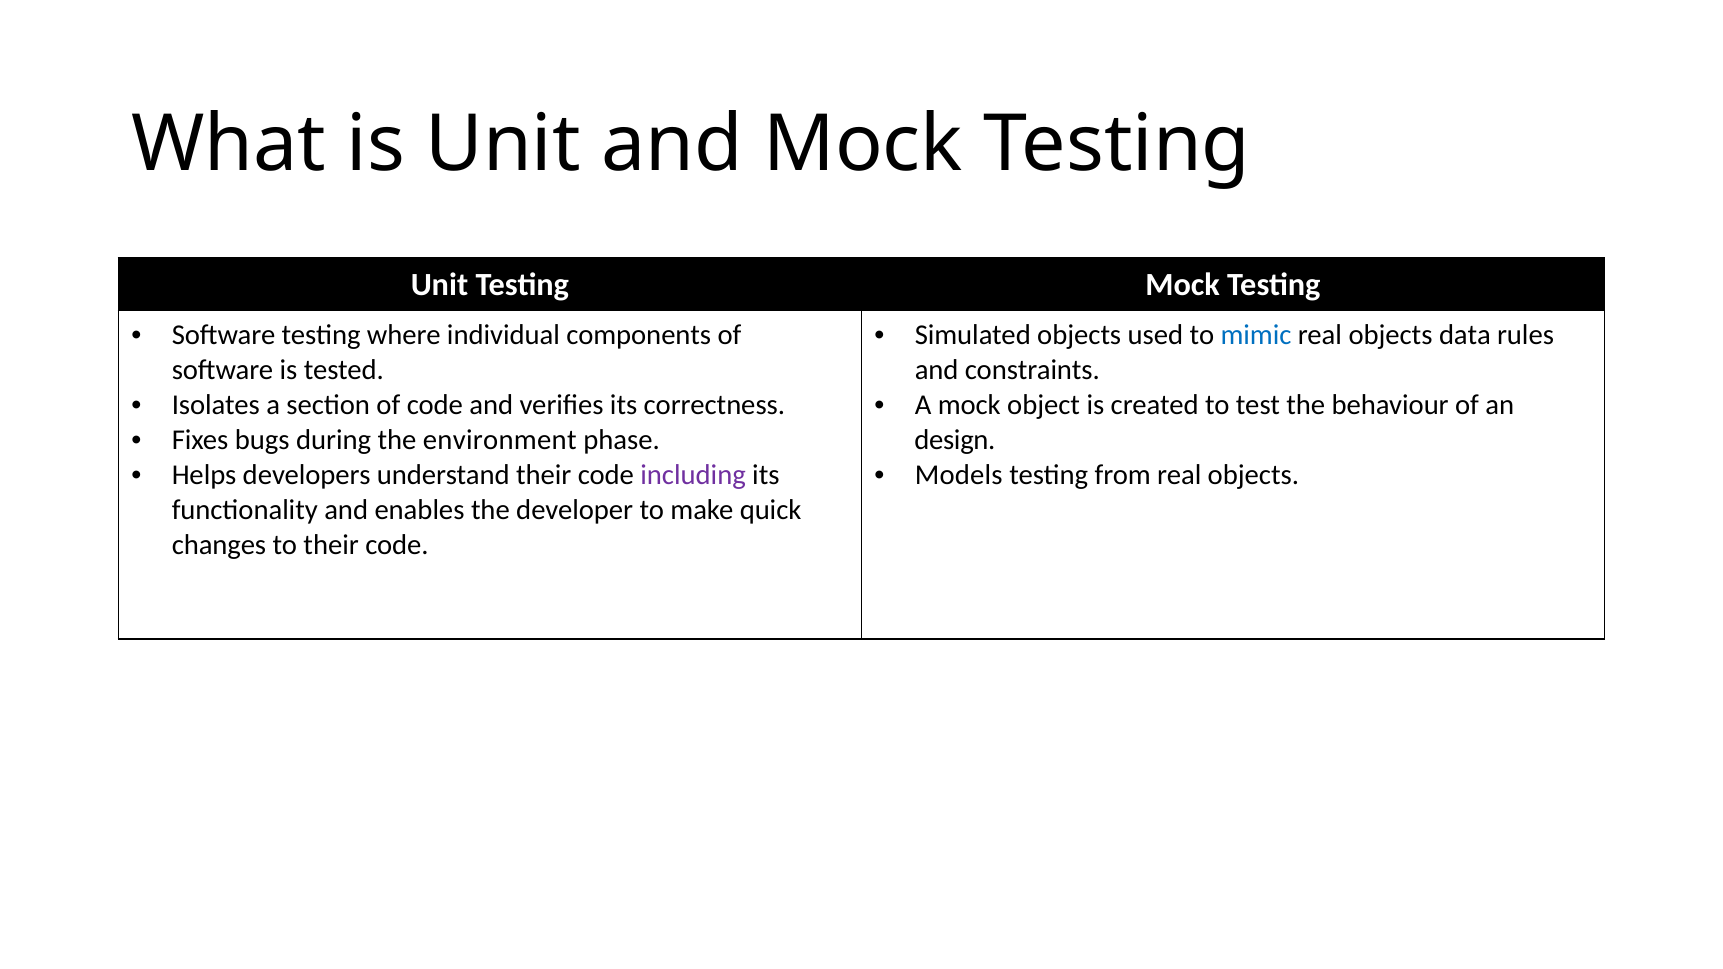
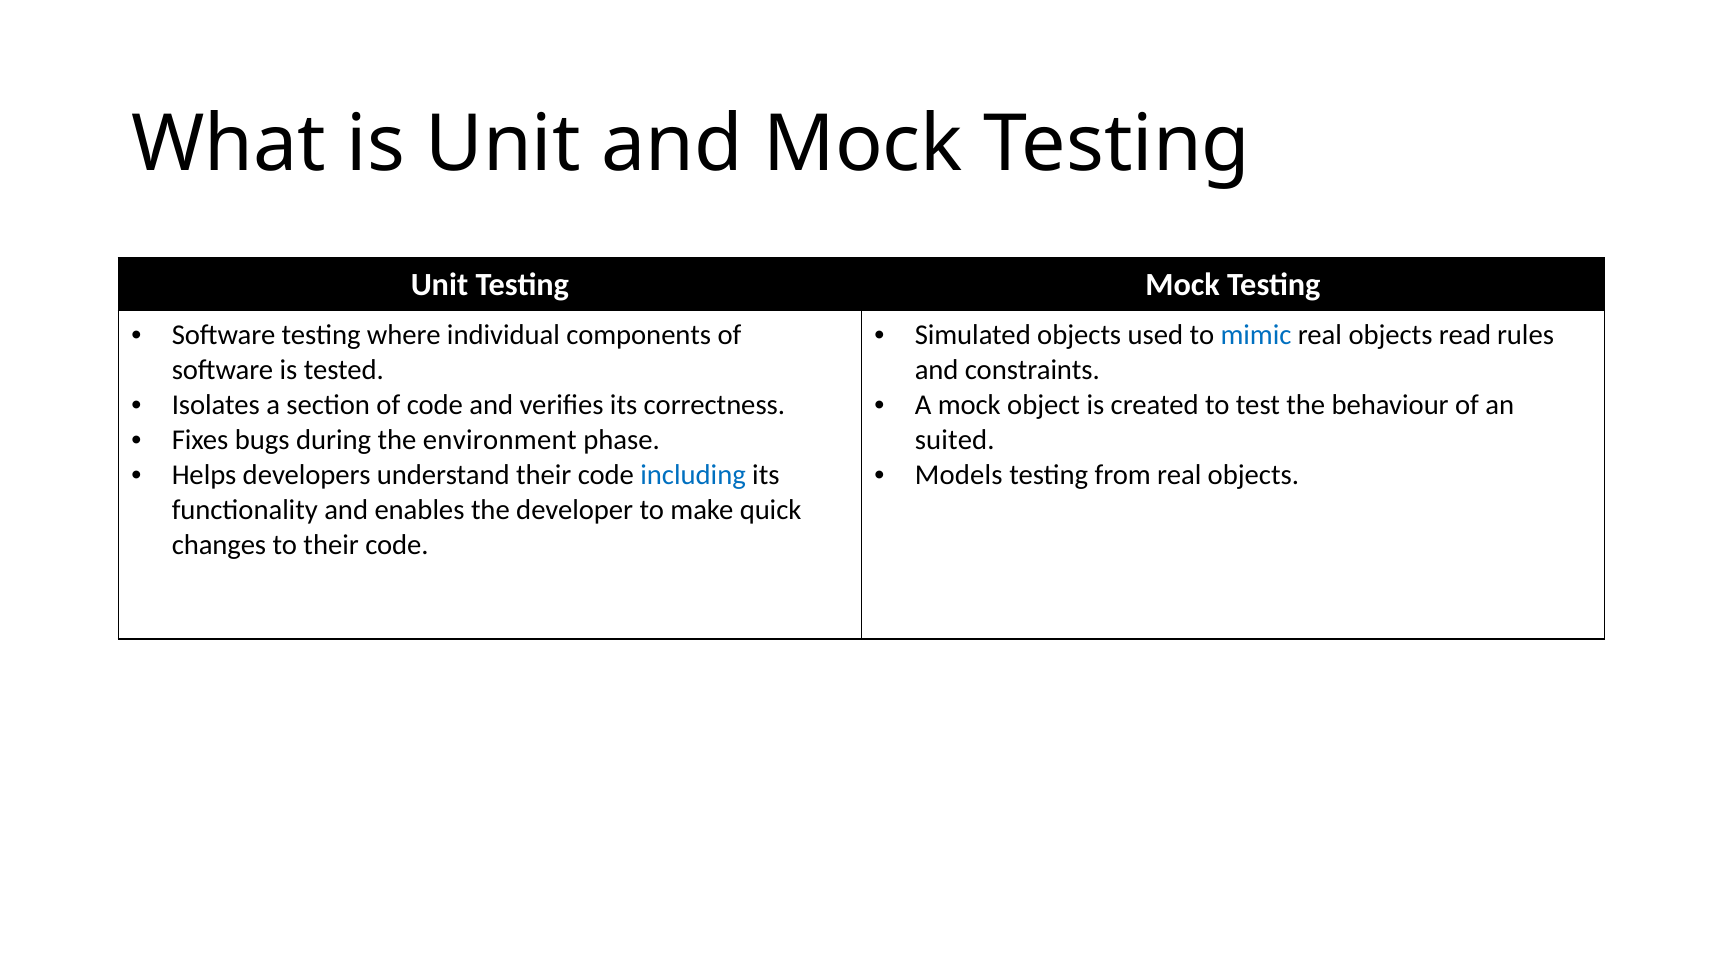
data: data -> read
design: design -> suited
including colour: purple -> blue
